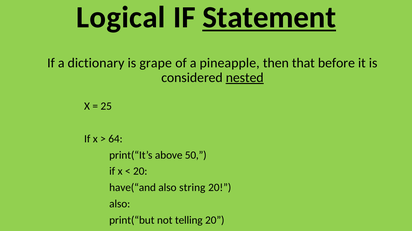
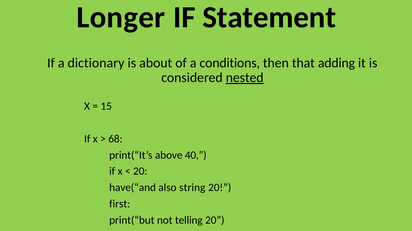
Logical: Logical -> Longer
Statement underline: present -> none
grape: grape -> about
pineapple: pineapple -> conditions
before: before -> adding
25: 25 -> 15
64: 64 -> 68
50: 50 -> 40
also at (120, 205): also -> first
